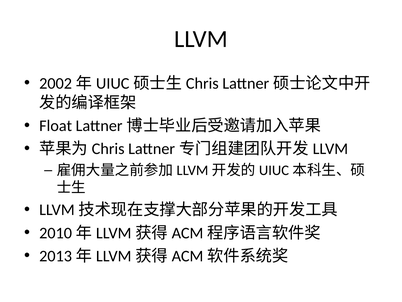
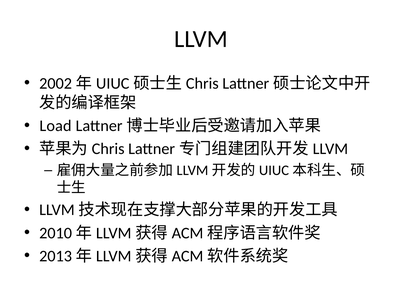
Float: Float -> Load
